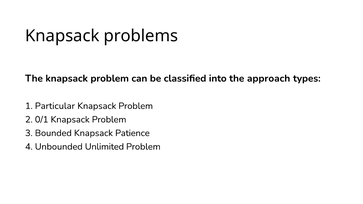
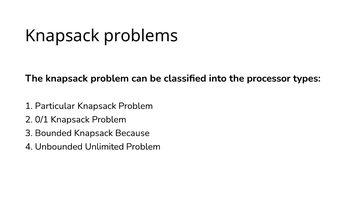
approach: approach -> processor
Patience: Patience -> Because
